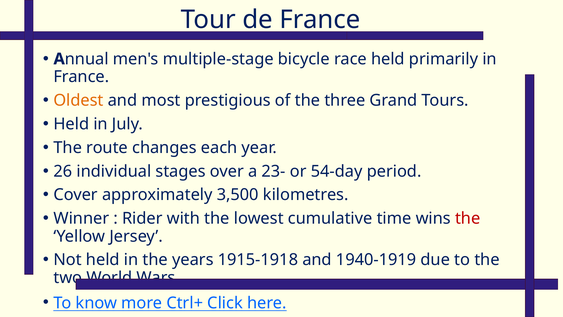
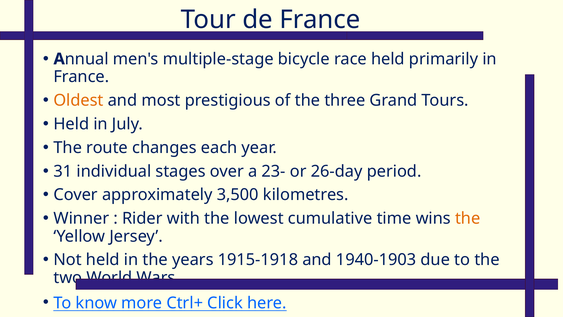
26: 26 -> 31
54-day: 54-day -> 26-day
the at (468, 218) colour: red -> orange
1940-1919: 1940-1919 -> 1940-1903
